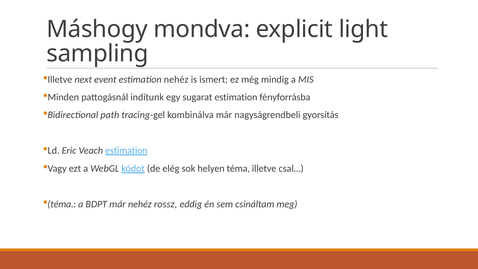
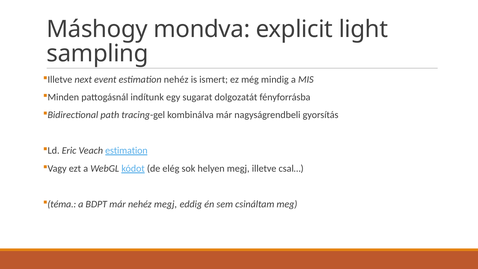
sugarat estimation: estimation -> dolgozatát
helyen téma: téma -> megj
nehéz rossz: rossz -> megj
